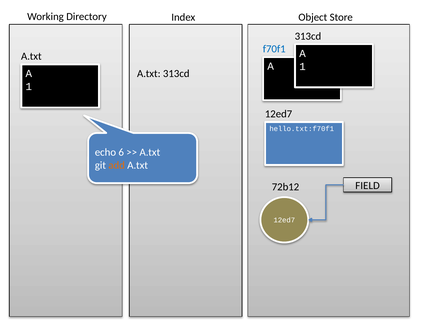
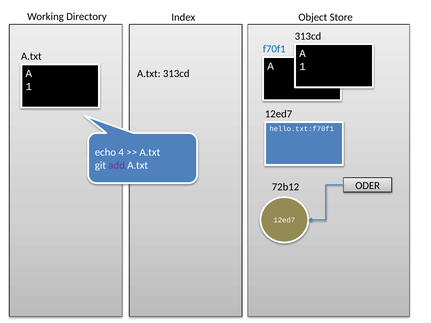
6: 6 -> 4
add colour: orange -> purple
FIELD: FIELD -> ODER
